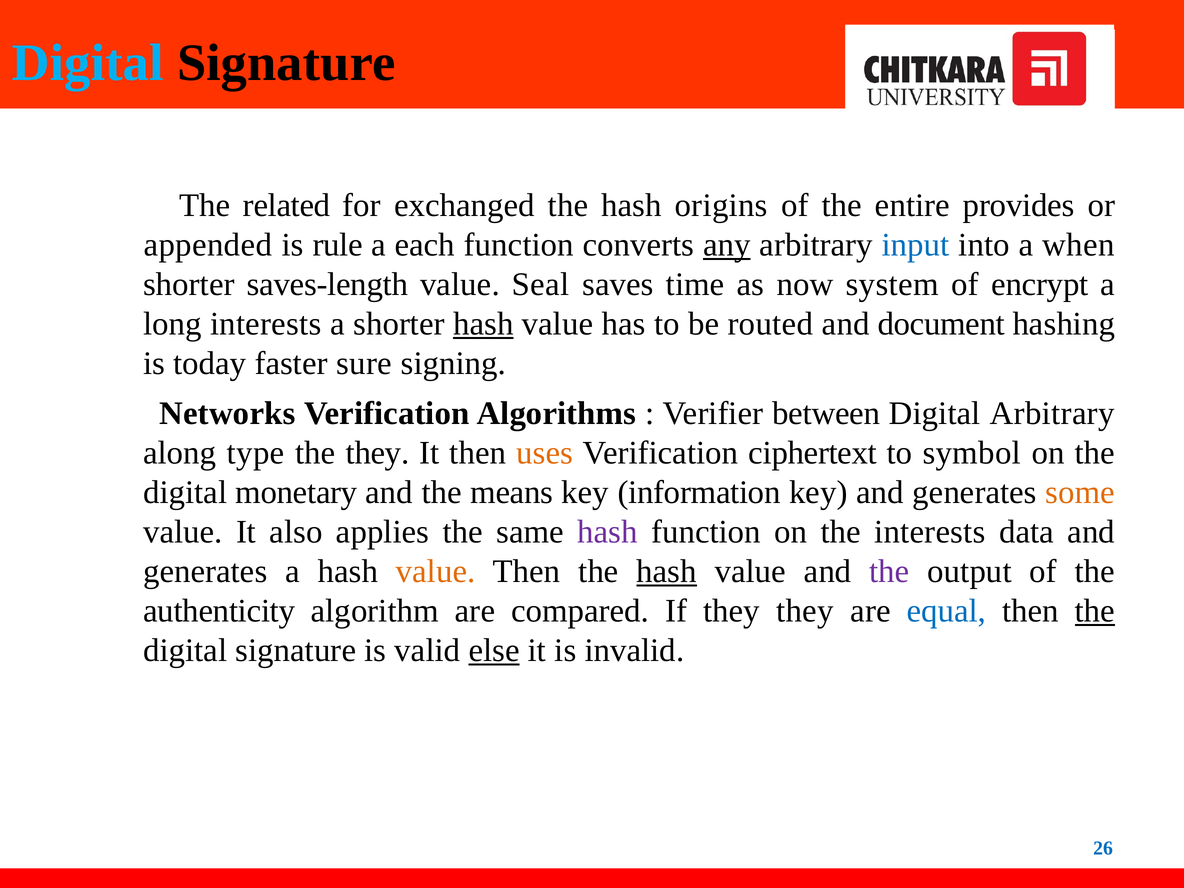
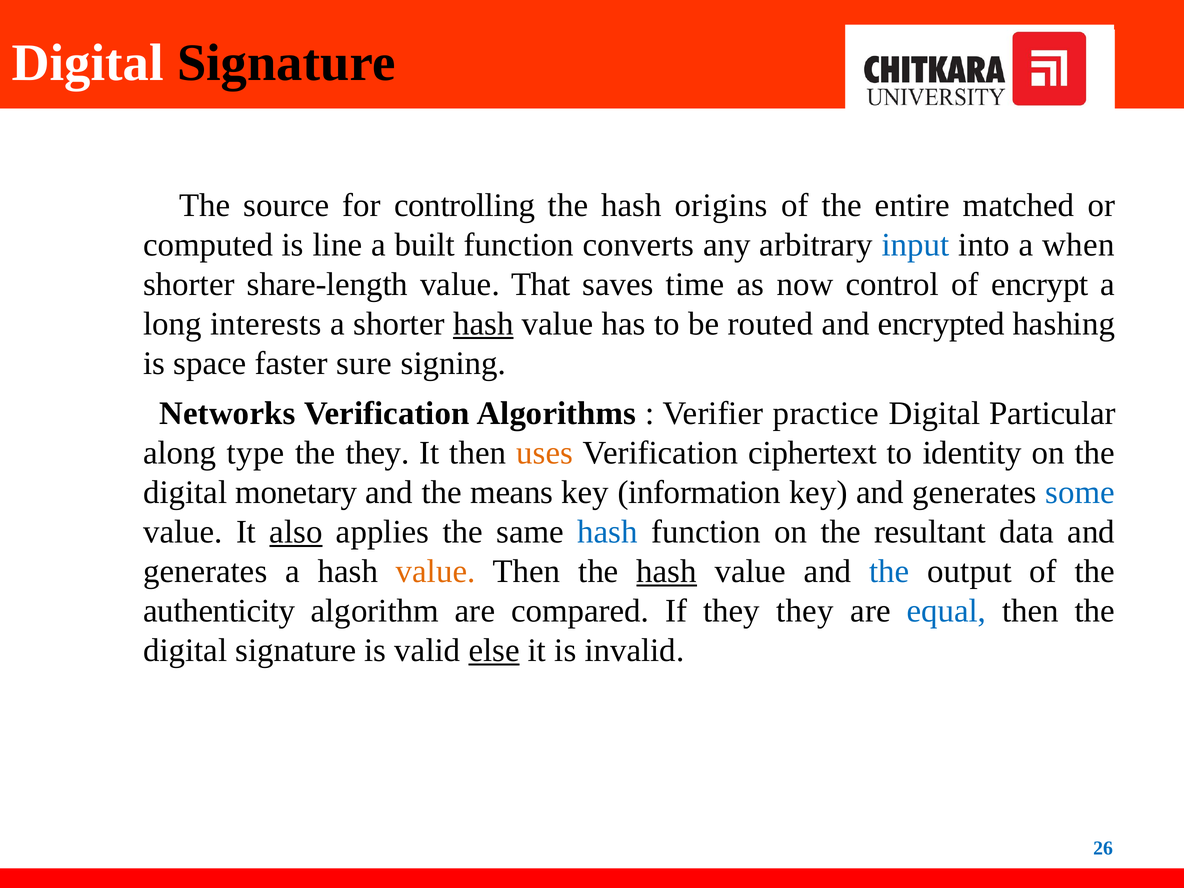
Digital at (88, 63) colour: light blue -> white
related: related -> source
exchanged: exchanged -> controlling
provides: provides -> matched
appended: appended -> computed
rule: rule -> line
each: each -> built
any underline: present -> none
saves-length: saves-length -> share-length
Seal: Seal -> That
system: system -> control
document: document -> encrypted
today: today -> space
between: between -> practice
Digital Arbitrary: Arbitrary -> Particular
symbol: symbol -> identity
some colour: orange -> blue
also underline: none -> present
hash at (608, 532) colour: purple -> blue
the interests: interests -> resultant
the at (889, 571) colour: purple -> blue
the at (1095, 611) underline: present -> none
